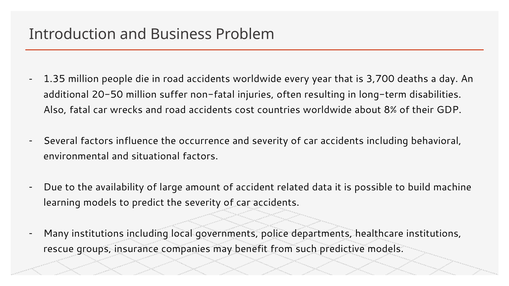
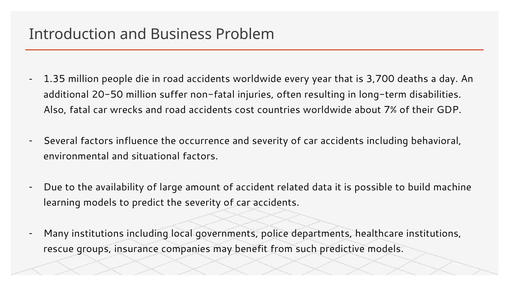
8%: 8% -> 7%
